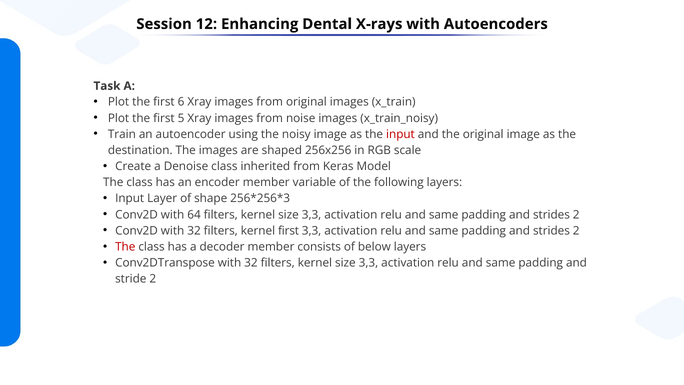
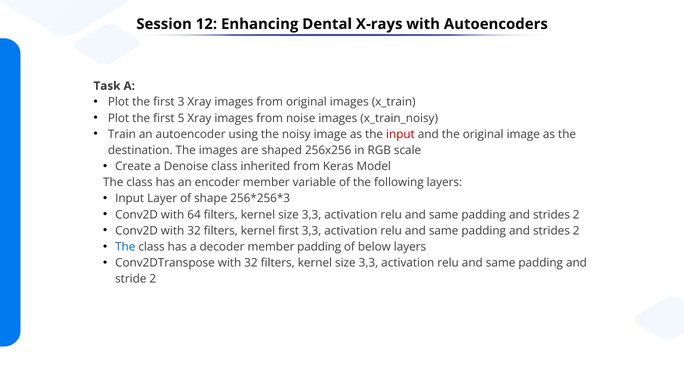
6: 6 -> 3
The at (125, 247) colour: red -> blue
member consists: consists -> padding
